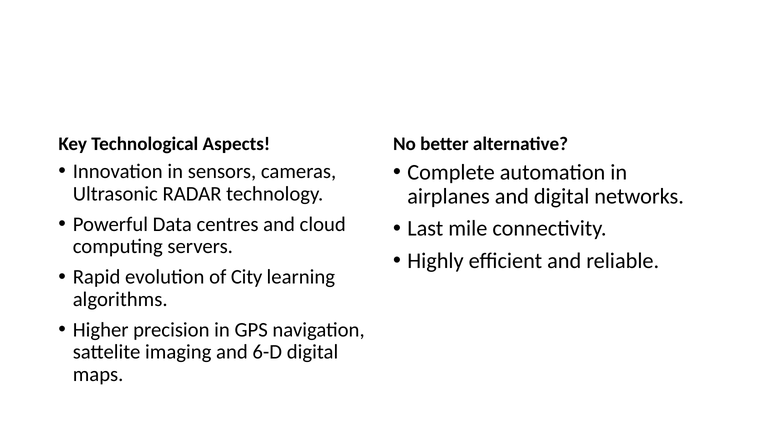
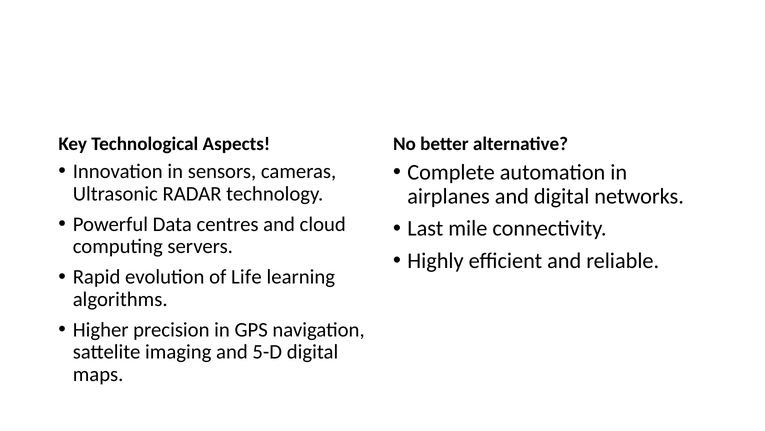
City: City -> Life
6-D: 6-D -> 5-D
